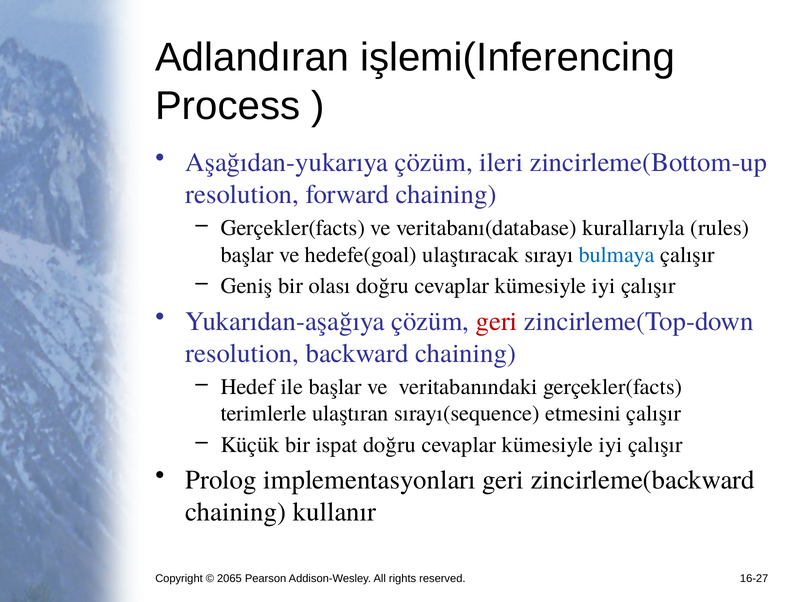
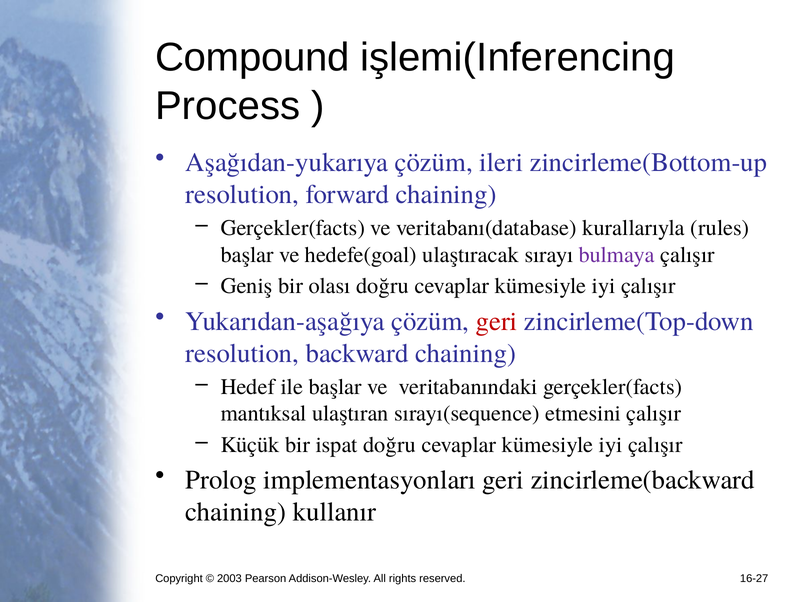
Adlandıran: Adlandıran -> Compound
bulmaya colour: blue -> purple
terimlerle: terimlerle -> mantıksal
2065: 2065 -> 2003
